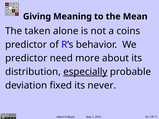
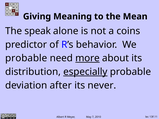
taken: taken -> speak
predictor at (26, 58): predictor -> probable
more underline: none -> present
fixed: fixed -> after
